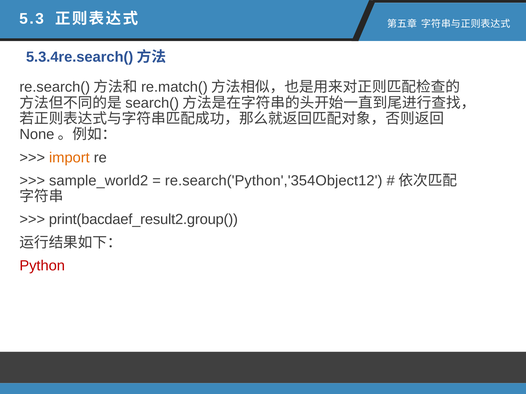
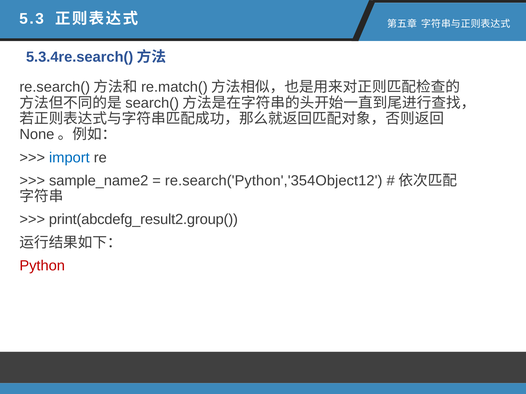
import colour: orange -> blue
sample_world2: sample_world2 -> sample_name2
print(bacdaef_result2.group(: print(bacdaef_result2.group( -> print(abcdefg_result2.group(
